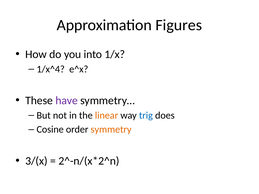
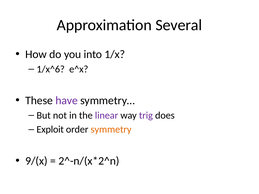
Figures: Figures -> Several
1/x^4: 1/x^4 -> 1/x^6
linear colour: orange -> purple
trig colour: blue -> purple
Cosine: Cosine -> Exploit
3/(x: 3/(x -> 9/(x
